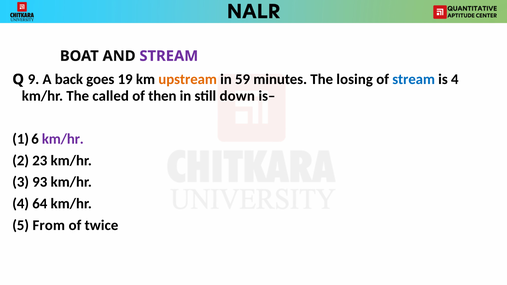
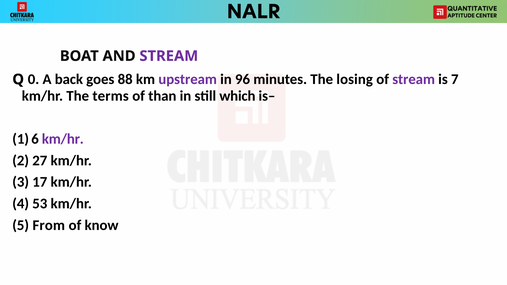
9: 9 -> 0
19: 19 -> 88
upstream colour: orange -> purple
59: 59 -> 96
stream at (414, 79) colour: blue -> purple
is 4: 4 -> 7
called: called -> terms
then: then -> than
down: down -> which
23: 23 -> 27
93: 93 -> 17
64: 64 -> 53
twice: twice -> know
